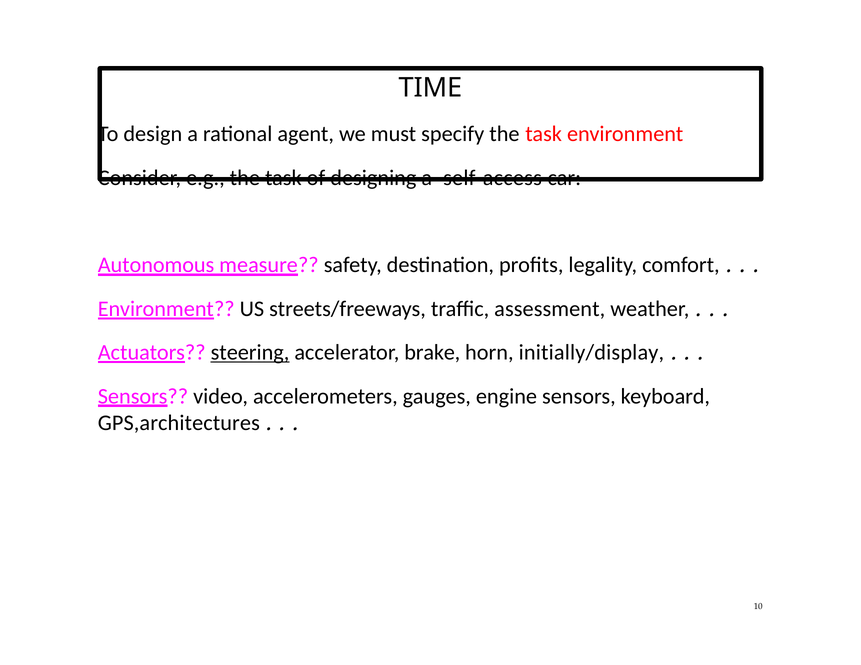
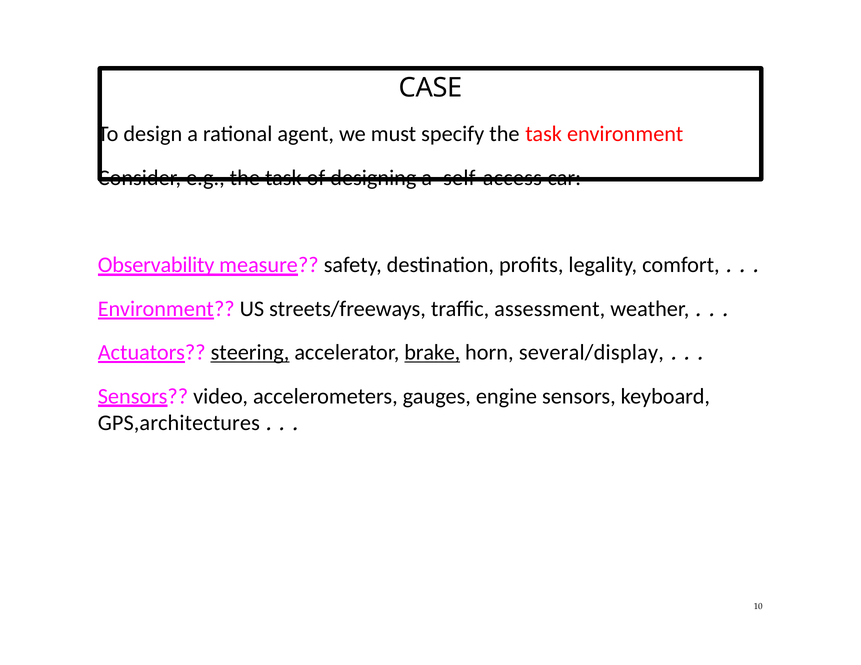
TIME: TIME -> CASE
Autonomous: Autonomous -> Observability
brake underline: none -> present
initially/display: initially/display -> several/display
